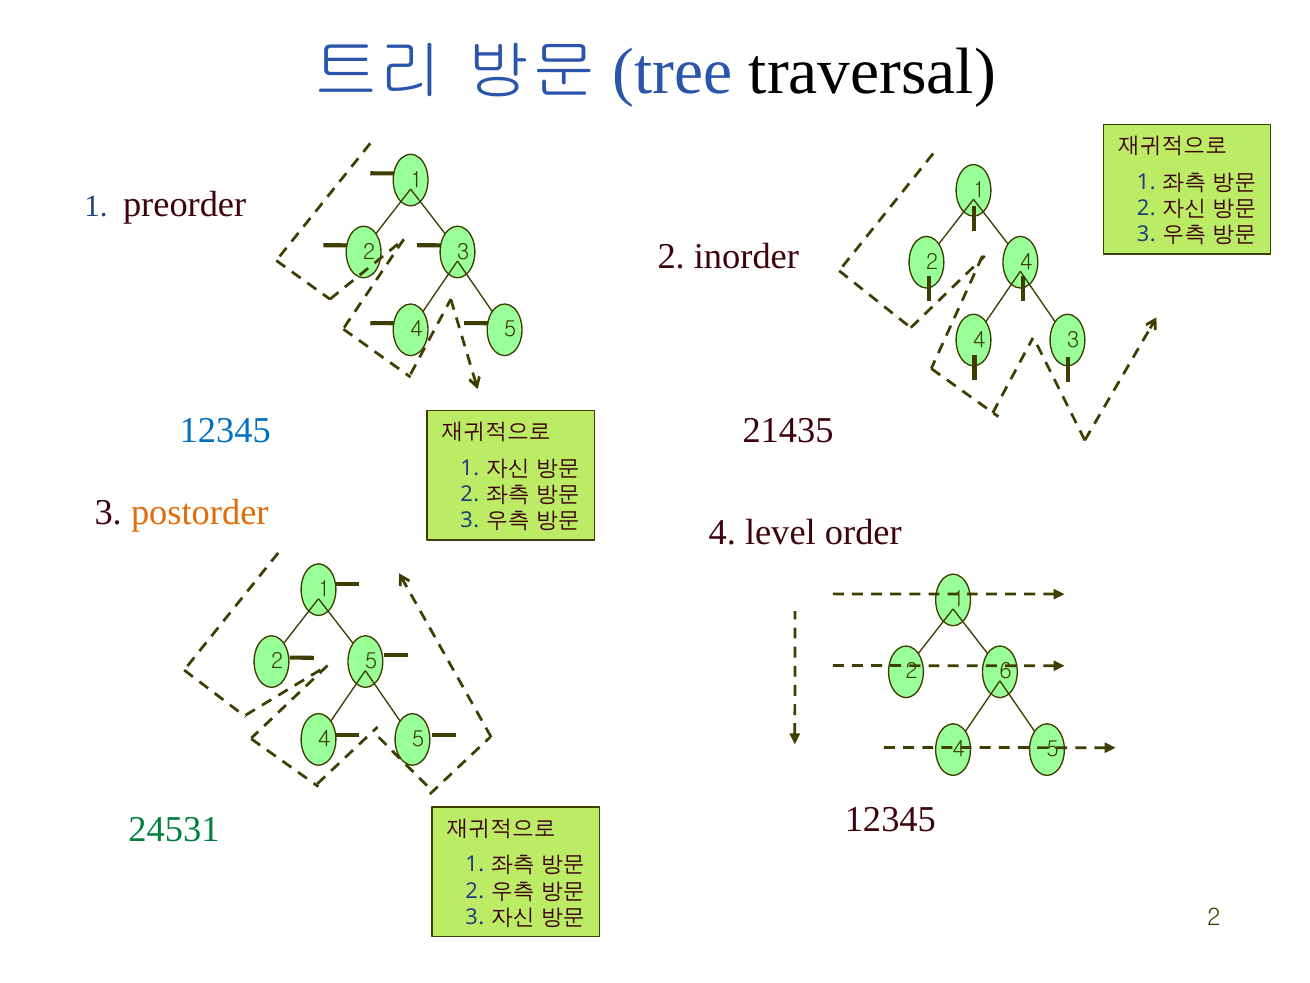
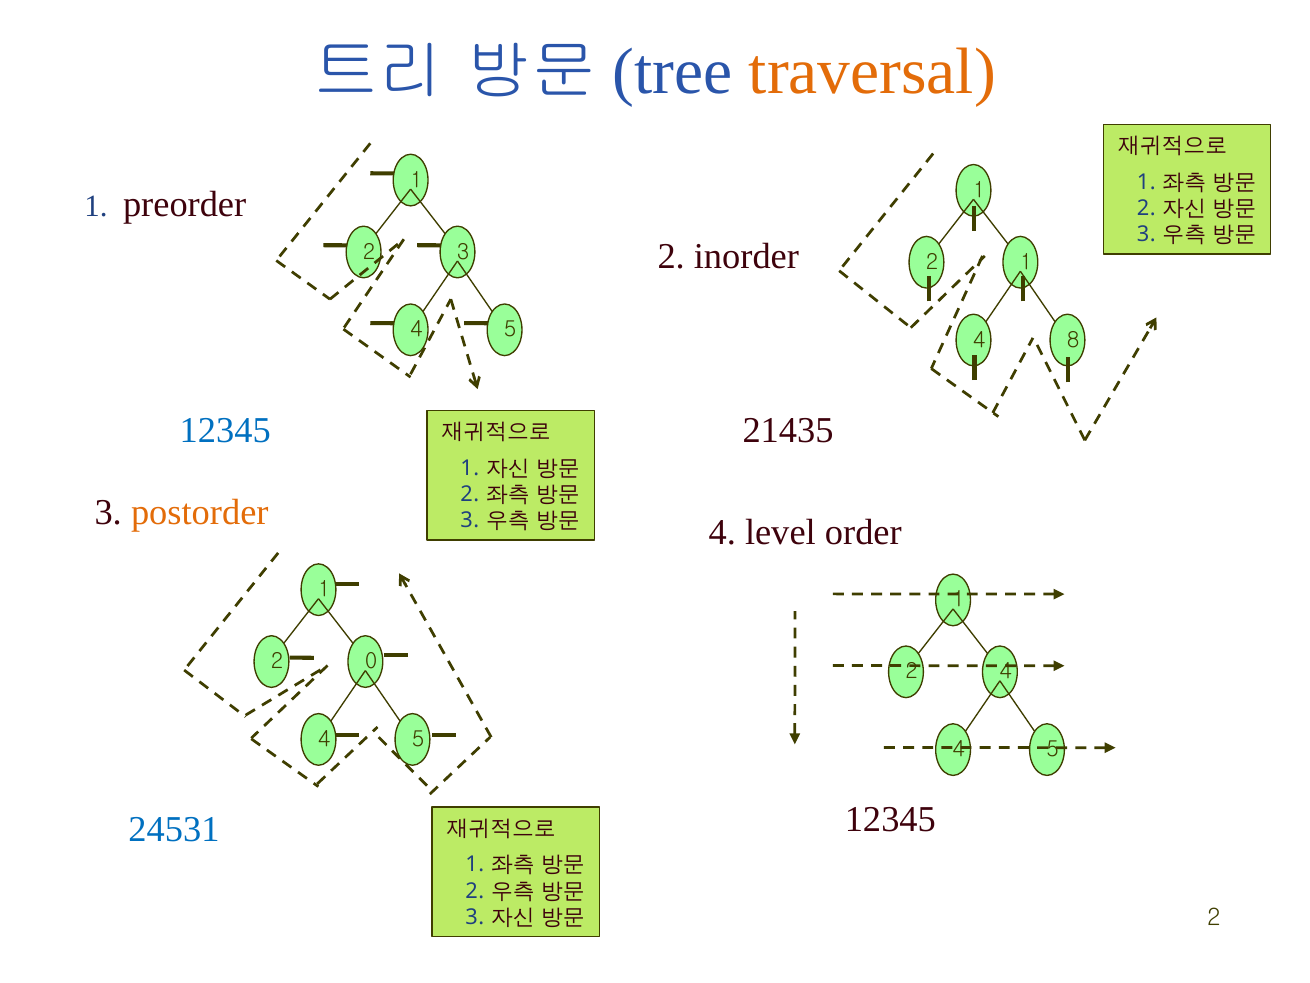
traversal colour: black -> orange
2 4: 4 -> 1
4 3: 3 -> 8
2 5: 5 -> 0
2 6: 6 -> 4
24531 colour: green -> blue
